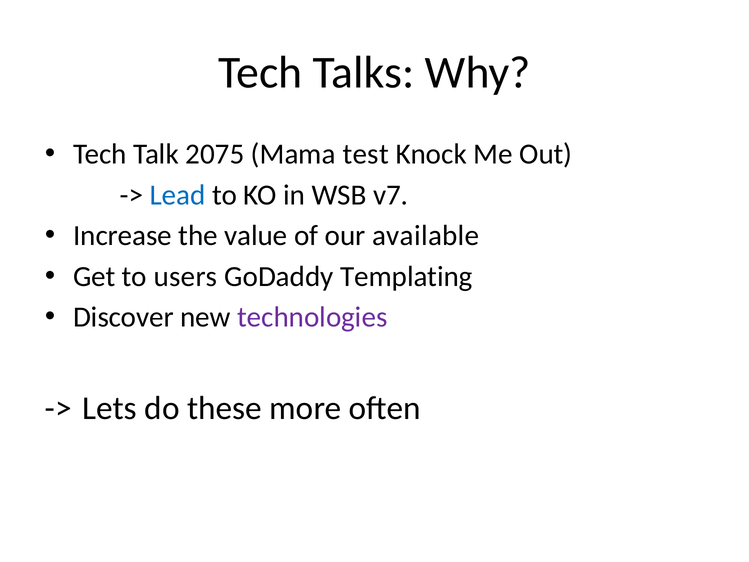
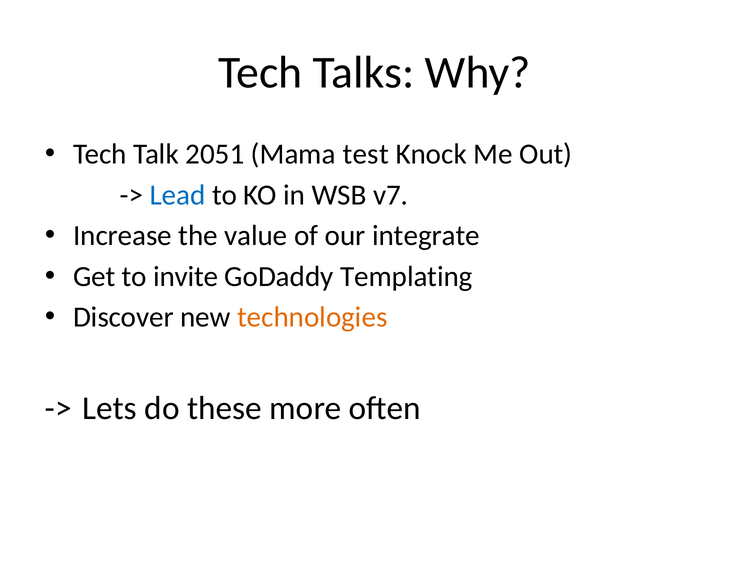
2075: 2075 -> 2051
available: available -> integrate
users: users -> invite
technologies colour: purple -> orange
